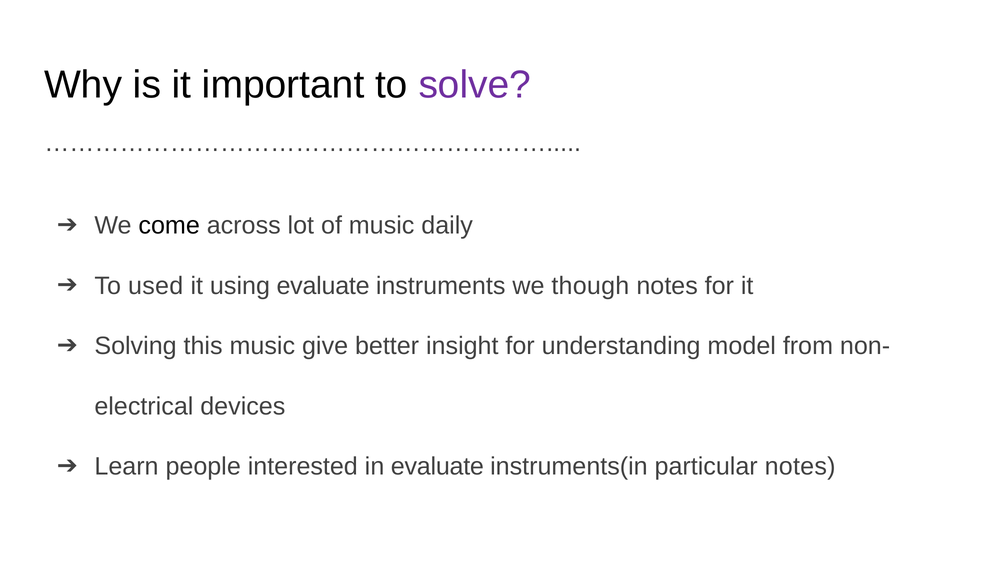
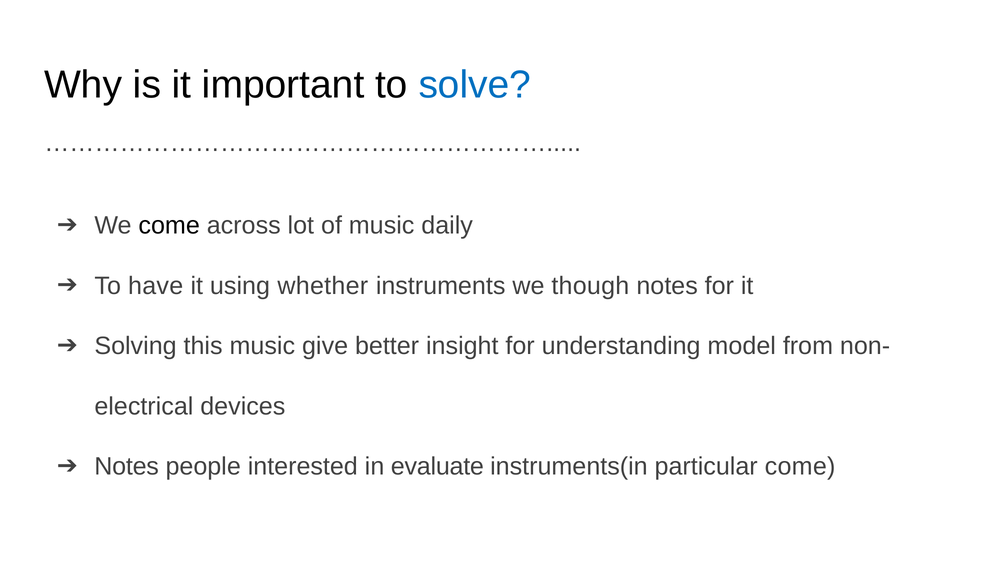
solve colour: purple -> blue
used: used -> have
using evaluate: evaluate -> whether
Learn at (127, 466): Learn -> Notes
particular notes: notes -> come
